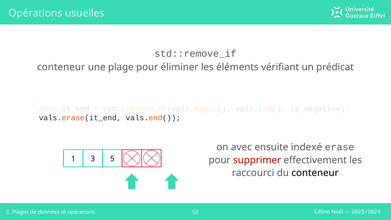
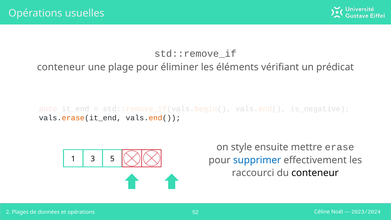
avec: avec -> style
indexé: indexé -> mettre
supprimer colour: red -> blue
